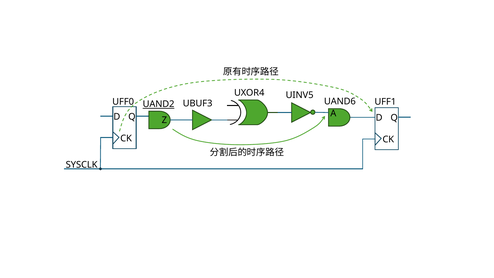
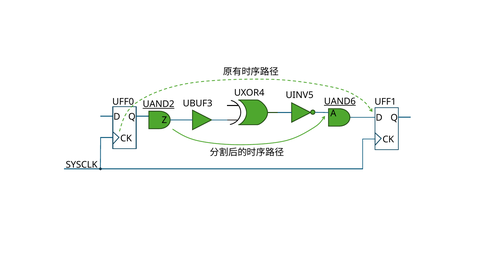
UAND6 underline: none -> present
